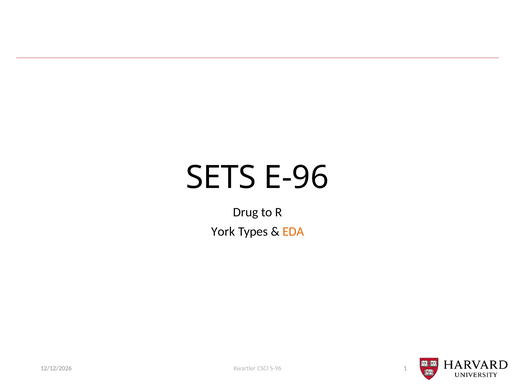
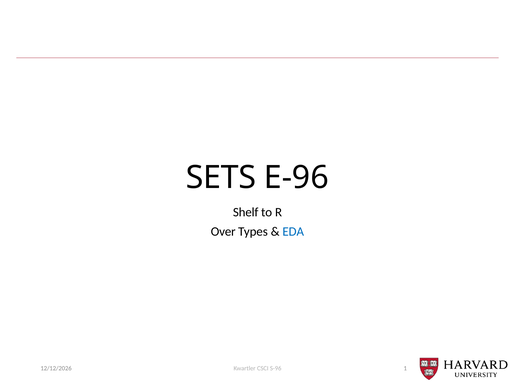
Drug: Drug -> Shelf
York: York -> Over
EDA colour: orange -> blue
